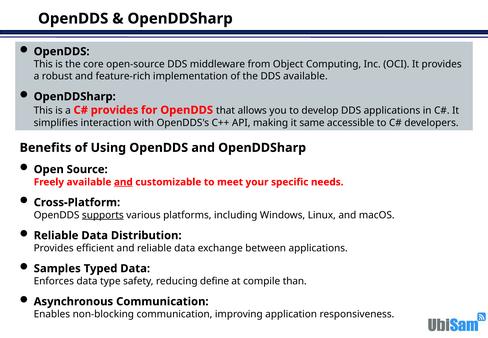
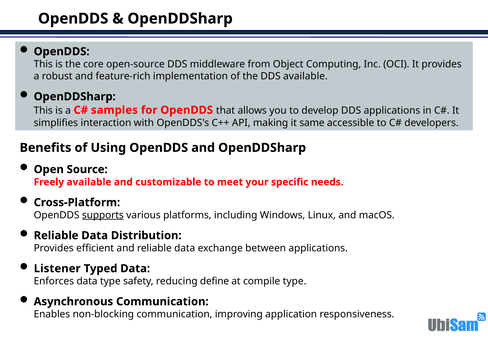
provides at (115, 110): provides -> samples
and at (123, 182) underline: present -> none
Samples: Samples -> Listener
compile than: than -> type
